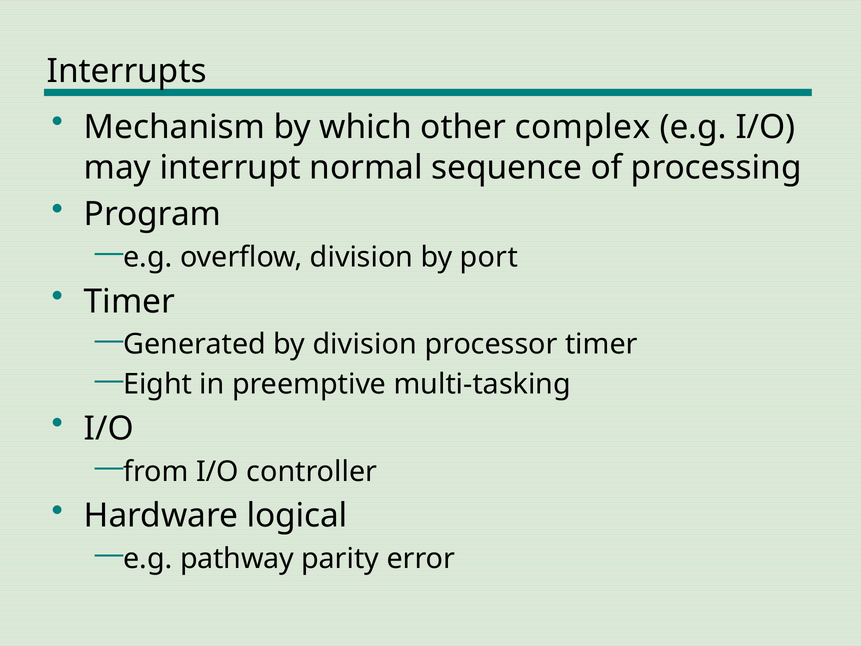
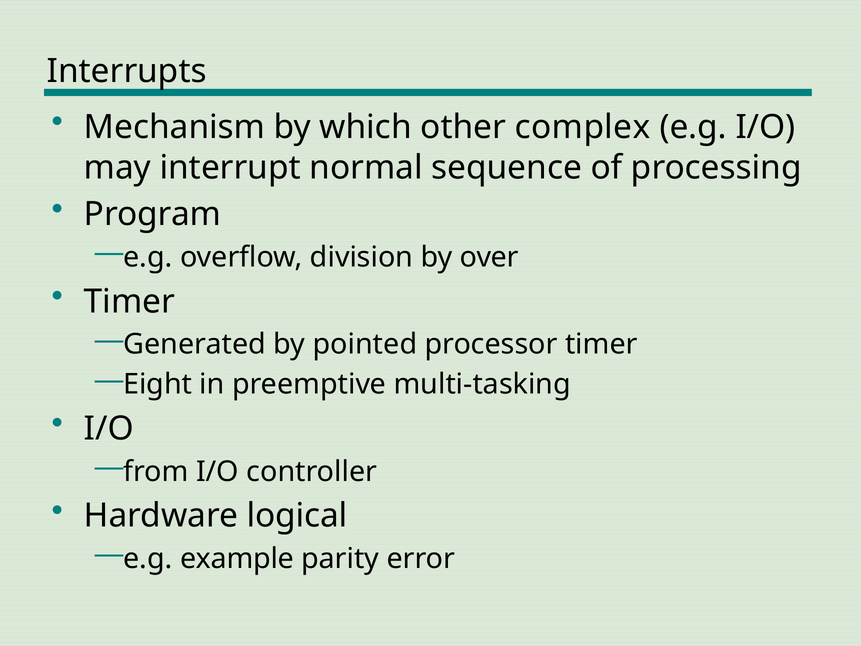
port: port -> over
by division: division -> pointed
pathway: pathway -> example
